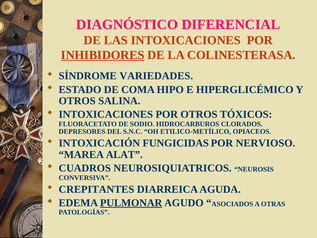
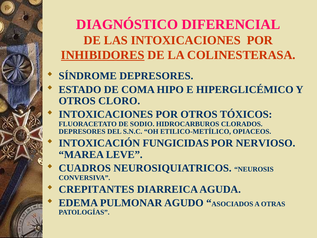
SÍNDROME VARIEDADES: VARIEDADES -> DEPRESORES
SALINA: SALINA -> CLORO
ALAT: ALAT -> LEVE
PULMONAR underline: present -> none
